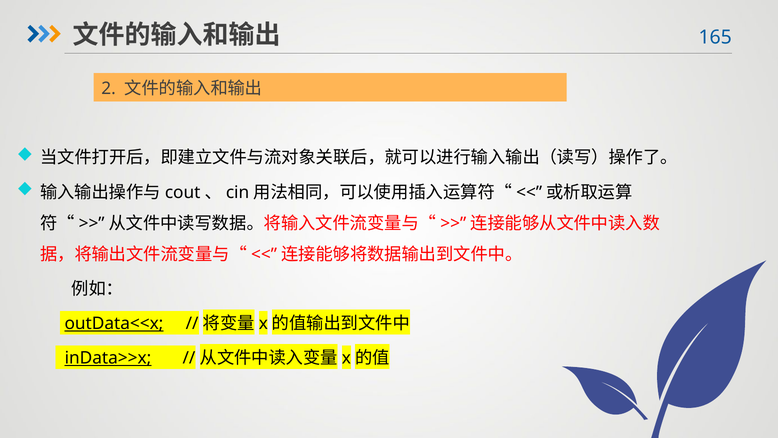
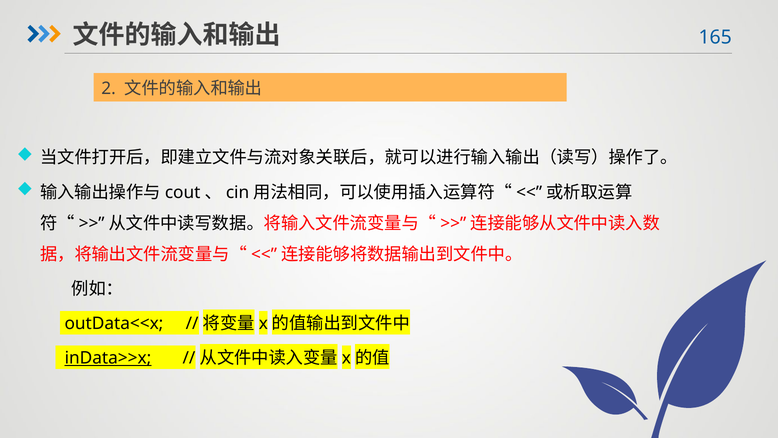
outData<<x underline: present -> none
